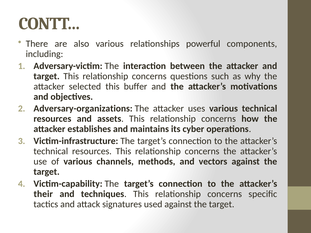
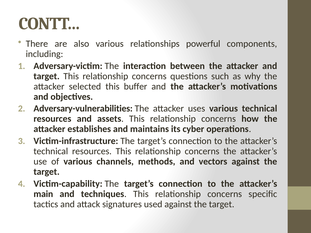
Adversary-organizations: Adversary-organizations -> Adversary-vulnerabilities
their: their -> main
